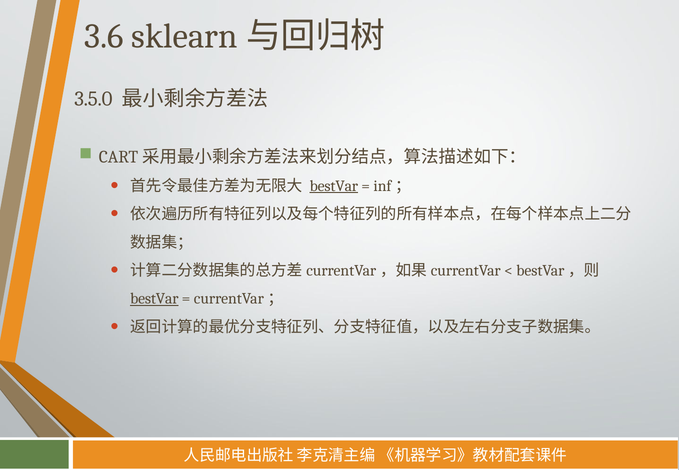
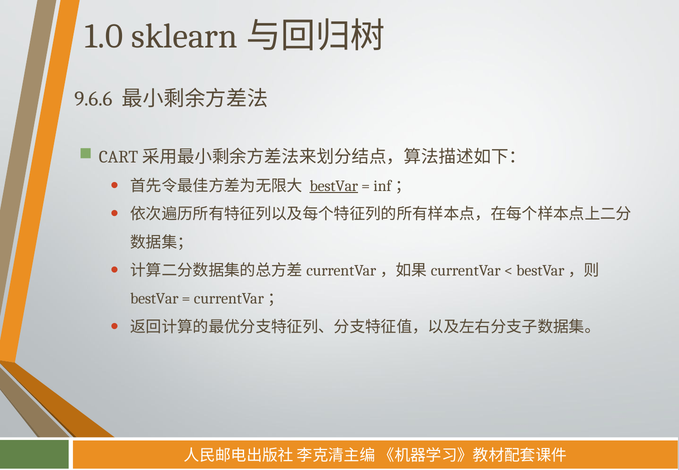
3.6: 3.6 -> 1.0
3.5.0: 3.5.0 -> 9.6.6
bestVar at (154, 299) underline: present -> none
